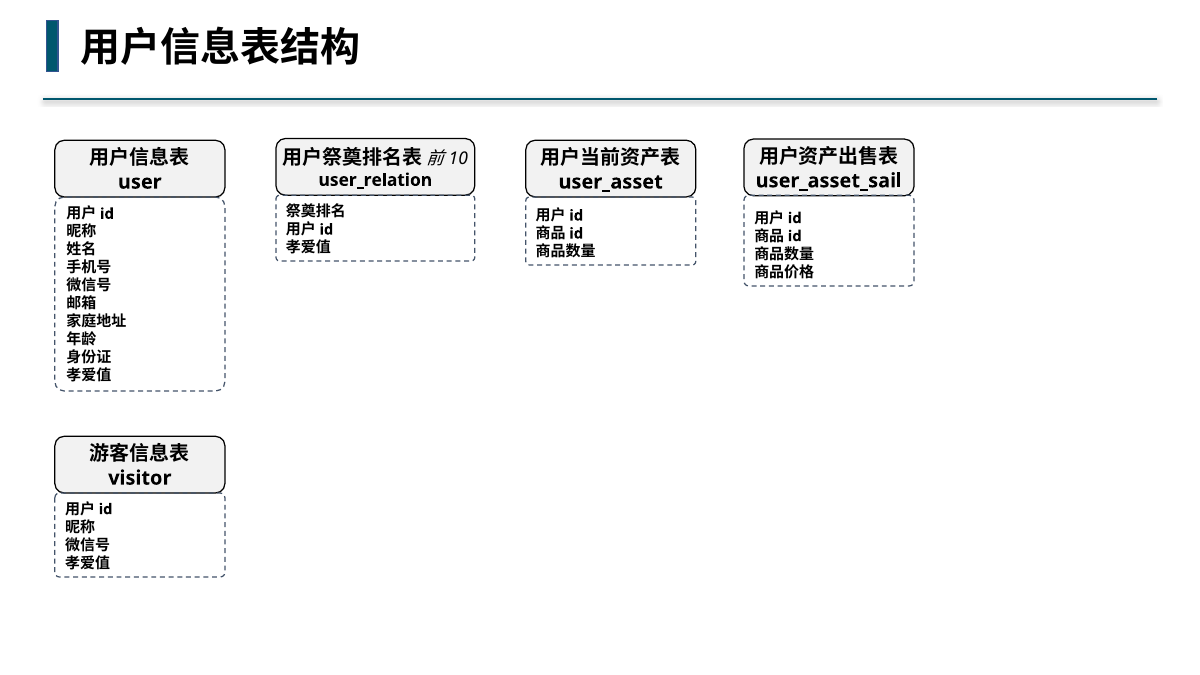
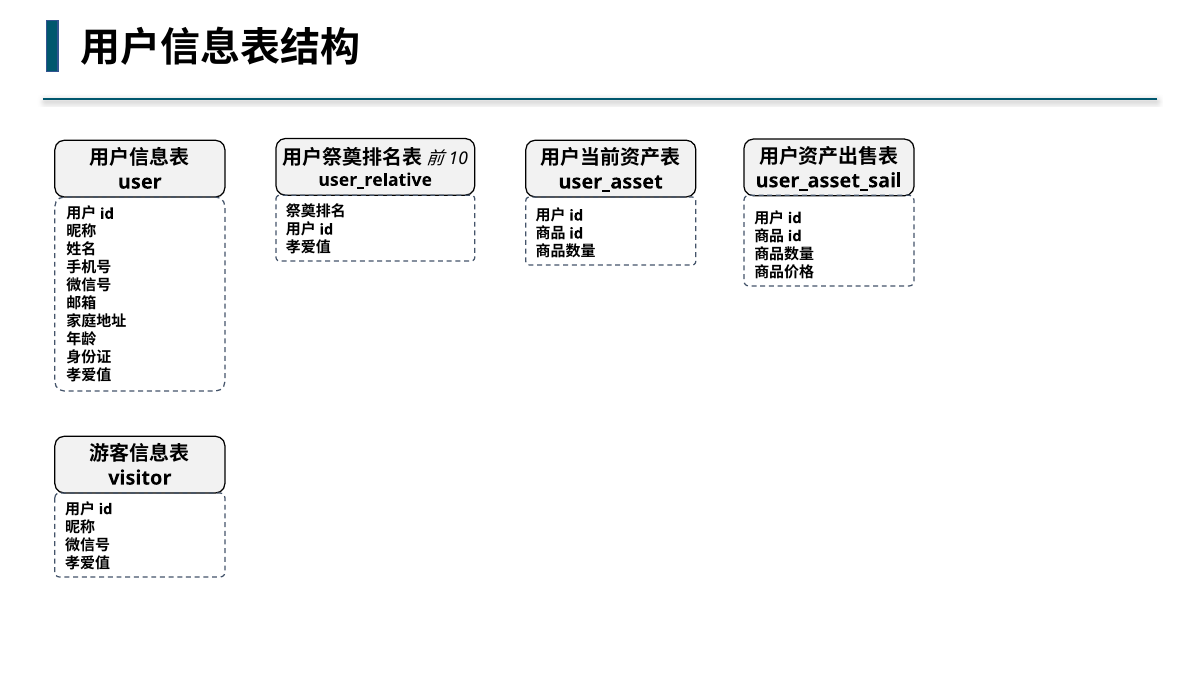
user_relation: user_relation -> user_relative
